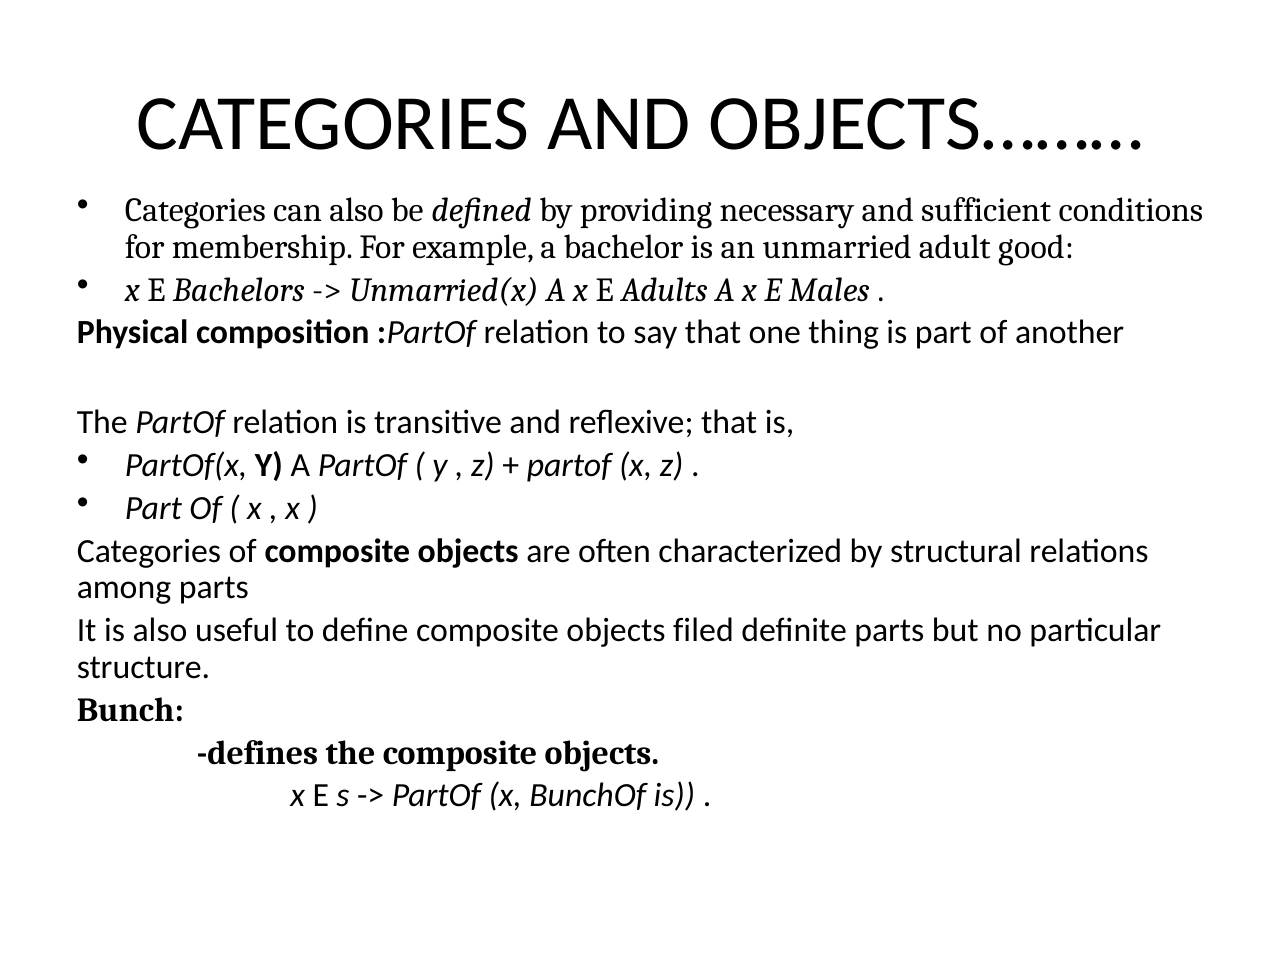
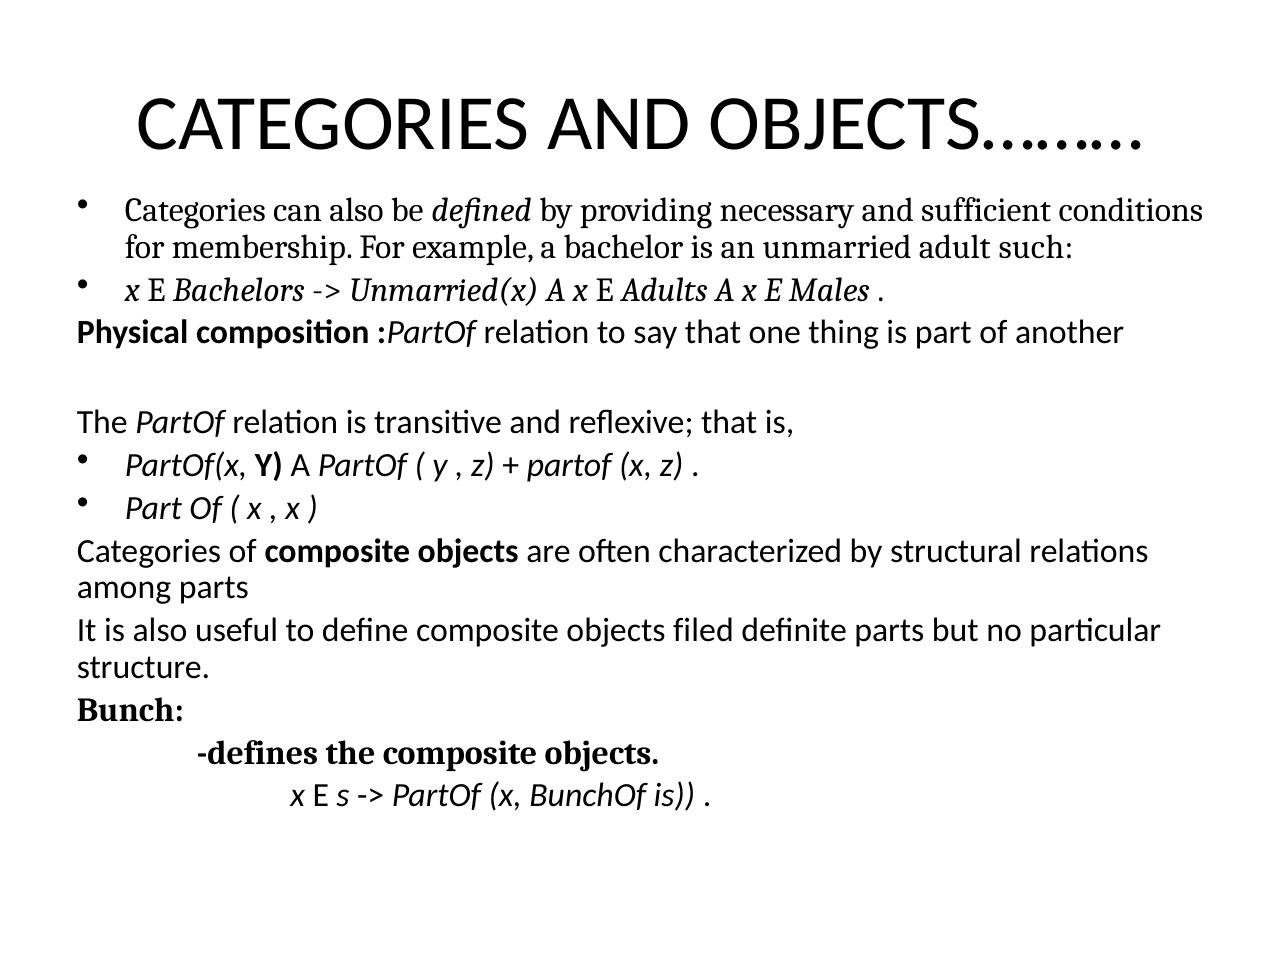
good: good -> such
